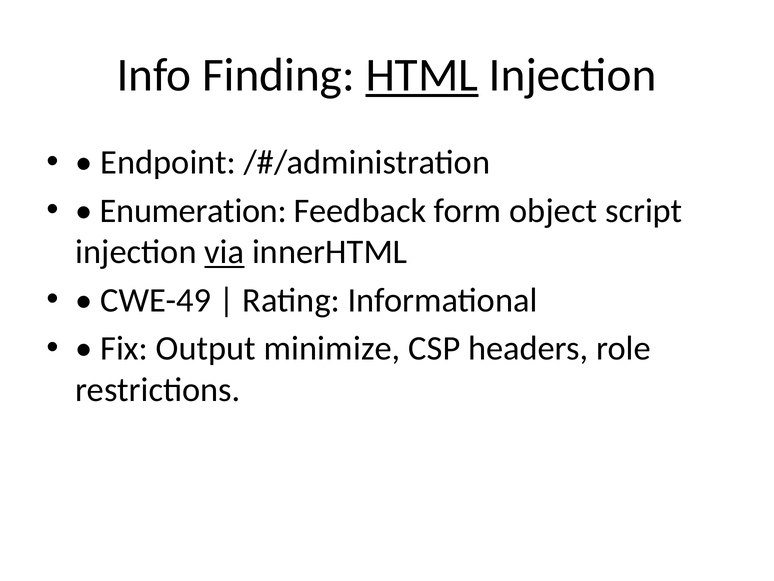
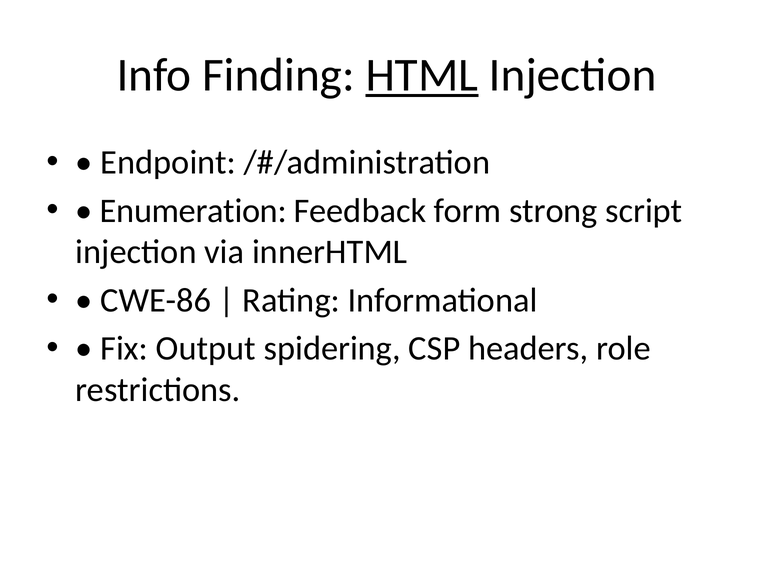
object: object -> strong
via underline: present -> none
CWE-49: CWE-49 -> CWE-86
minimize: minimize -> spidering
